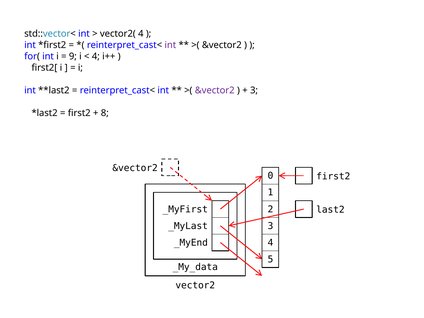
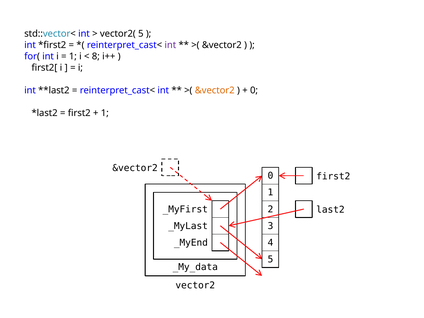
vector2( 4: 4 -> 5
9 at (73, 56): 9 -> 1
4 at (96, 56): 4 -> 8
&vector2 at (215, 90) colour: purple -> orange
3 at (254, 90): 3 -> 0
8 at (105, 113): 8 -> 1
